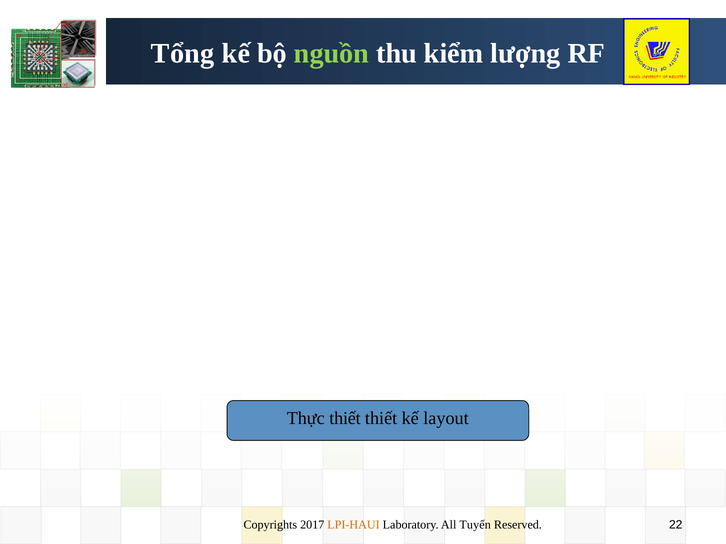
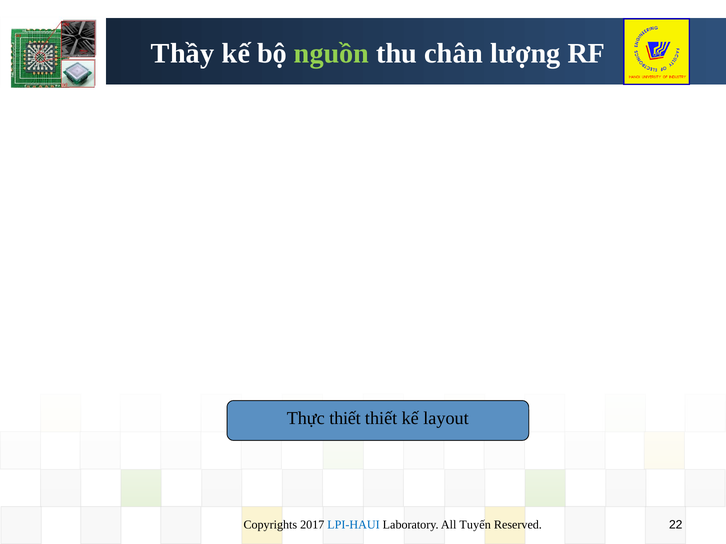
Tổng: Tổng -> Thầy
kiểm: kiểm -> chân
LPI-HAUI colour: orange -> blue
